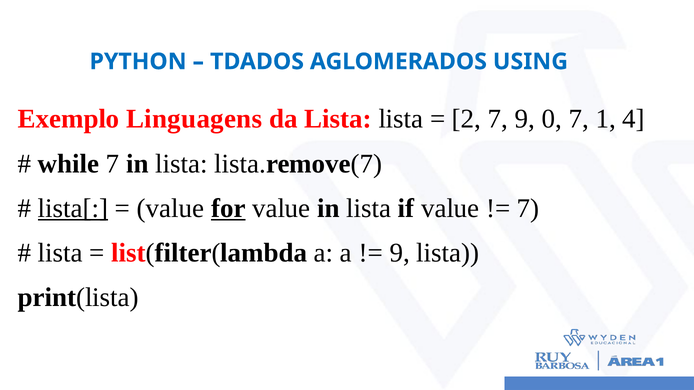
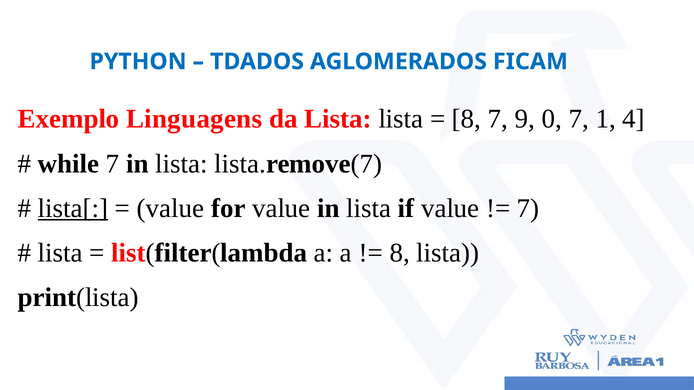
USING: USING -> FICAM
2 at (467, 119): 2 -> 8
for underline: present -> none
9 at (400, 253): 9 -> 8
